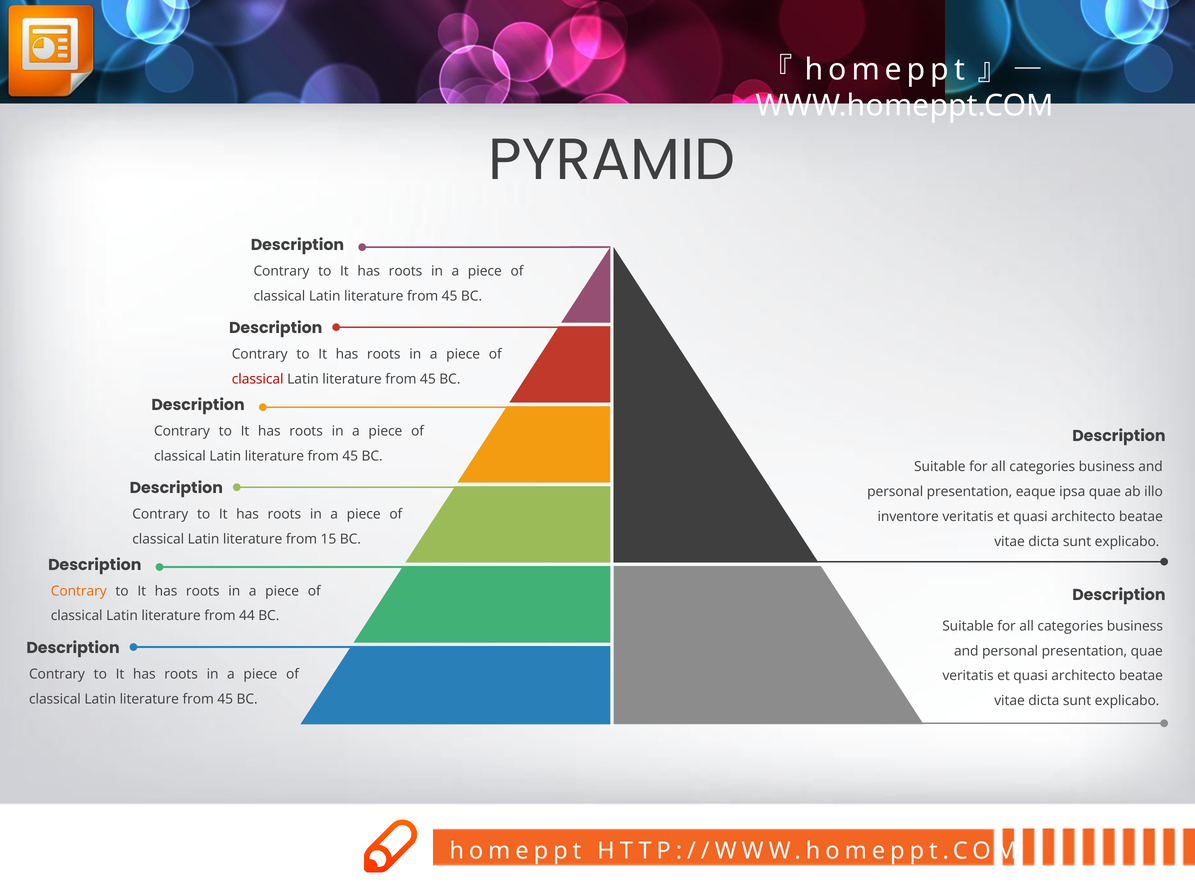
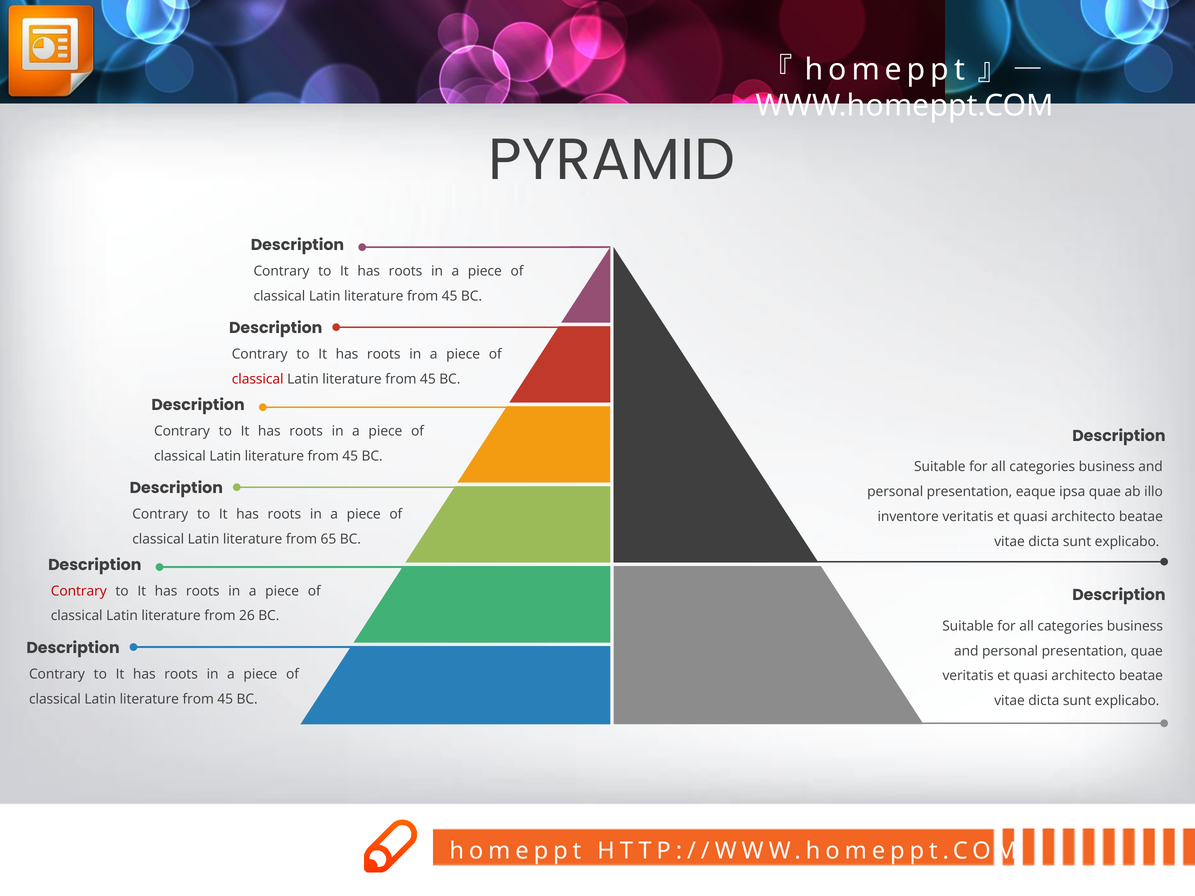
15: 15 -> 65
Contrary at (79, 591) colour: orange -> red
44: 44 -> 26
